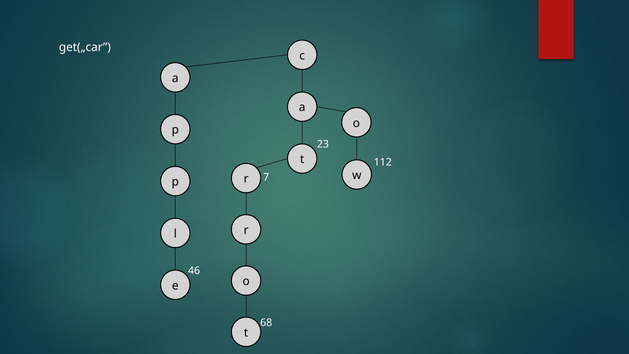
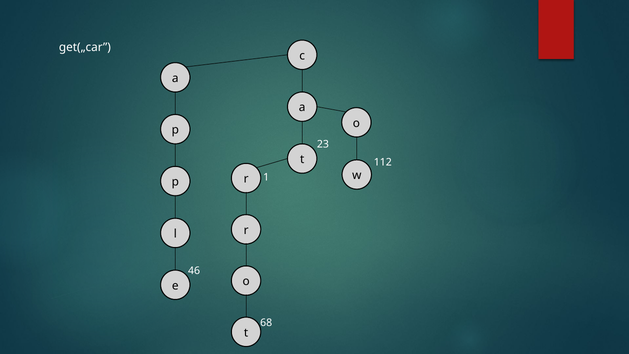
7: 7 -> 1
